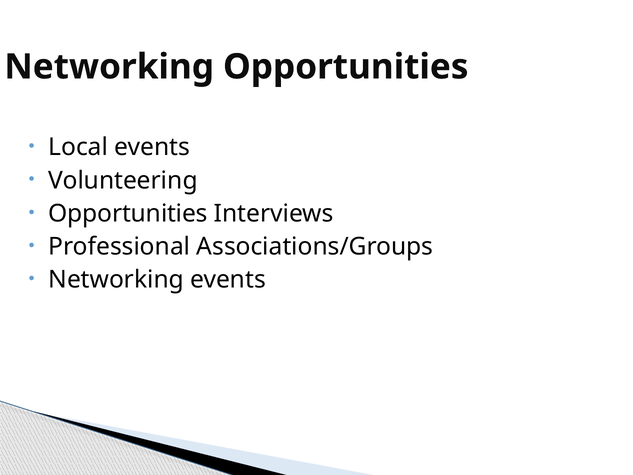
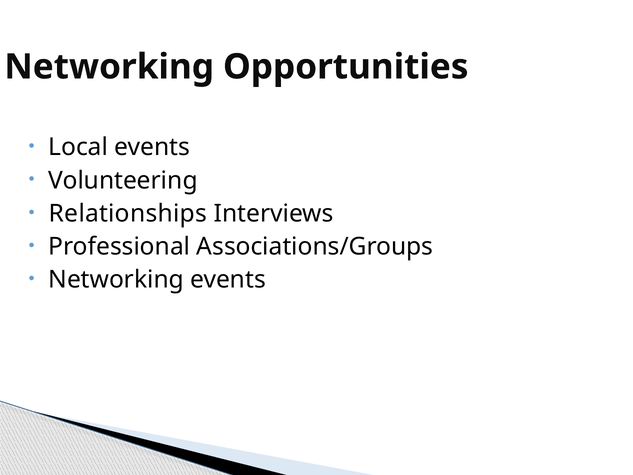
Opportunities at (128, 213): Opportunities -> Relationships
